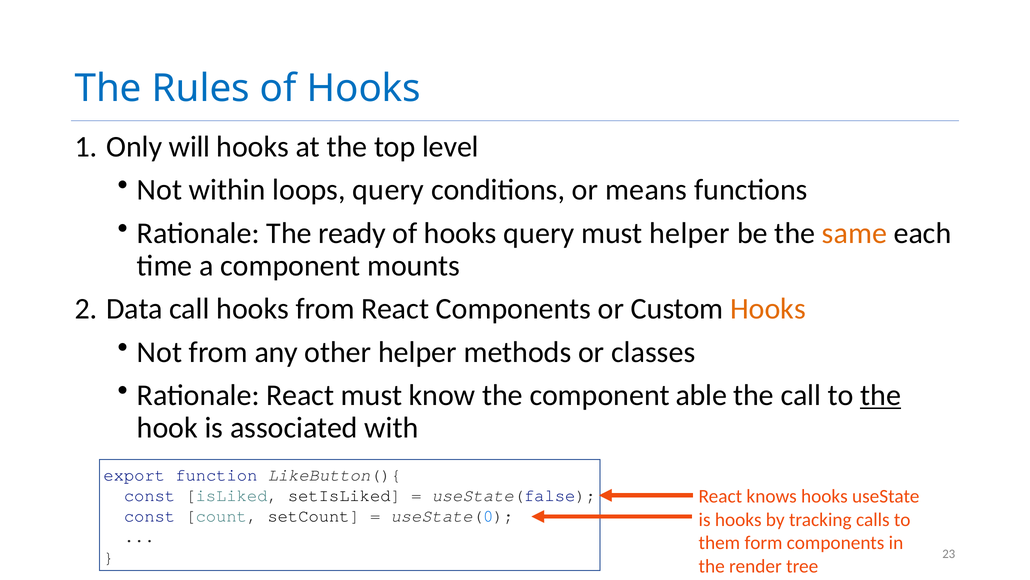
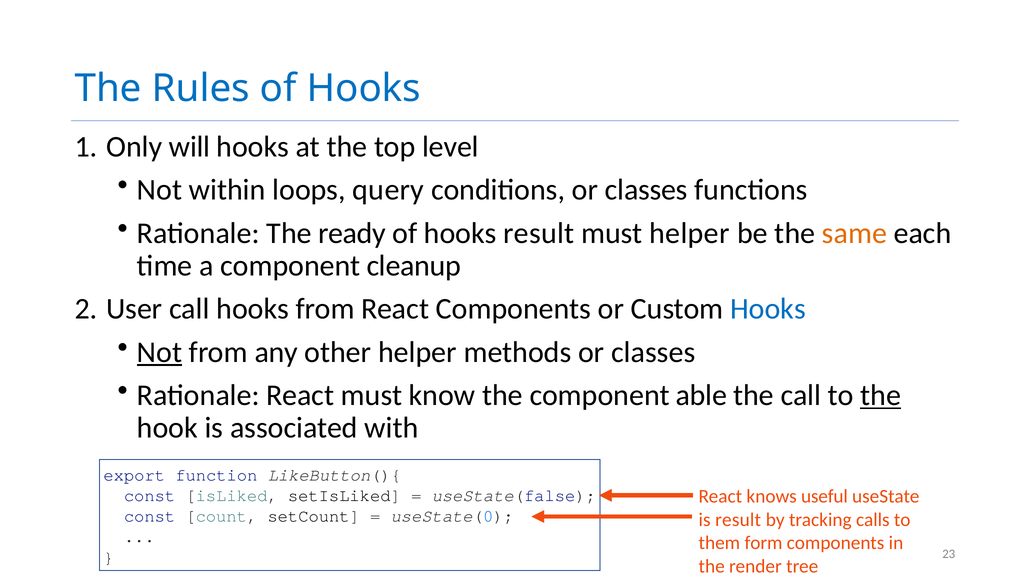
conditions or means: means -> classes
hooks query: query -> result
mounts: mounts -> cleanup
Data: Data -> User
Hooks at (768, 309) colour: orange -> blue
Not at (159, 352) underline: none -> present
knows hooks: hooks -> useful
is hooks: hooks -> result
